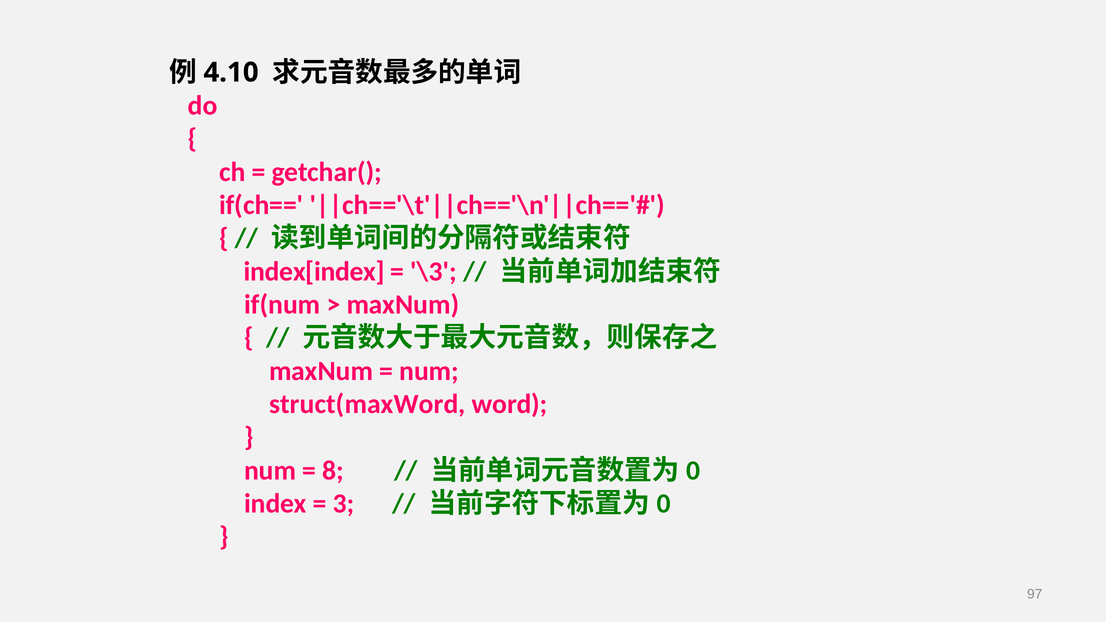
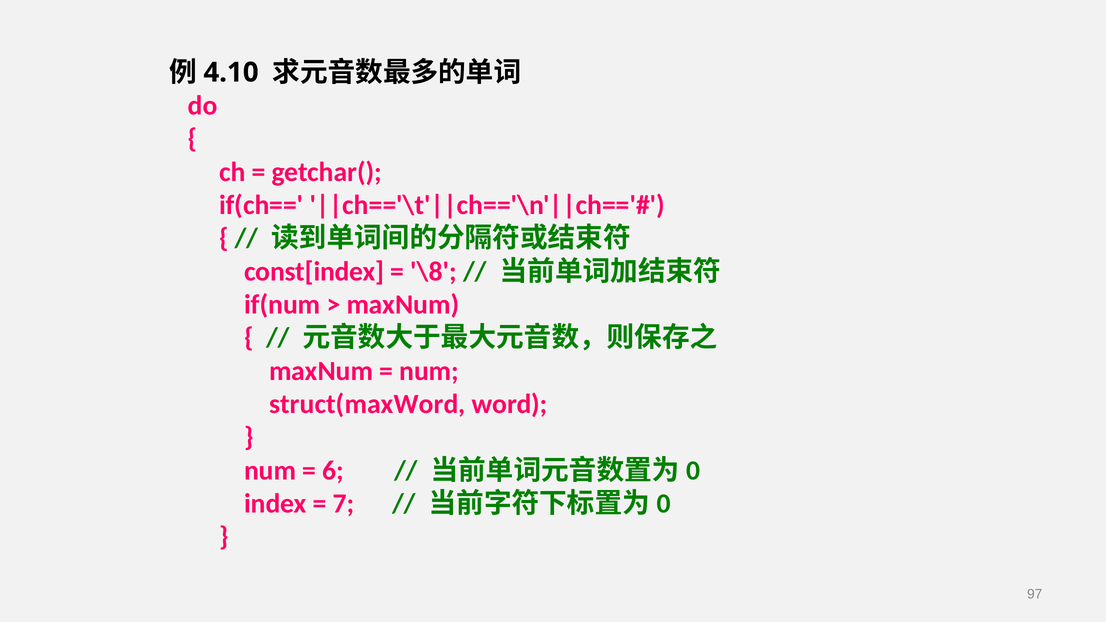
index[index: index[index -> const[index
\3: \3 -> \8
8: 8 -> 6
3: 3 -> 7
